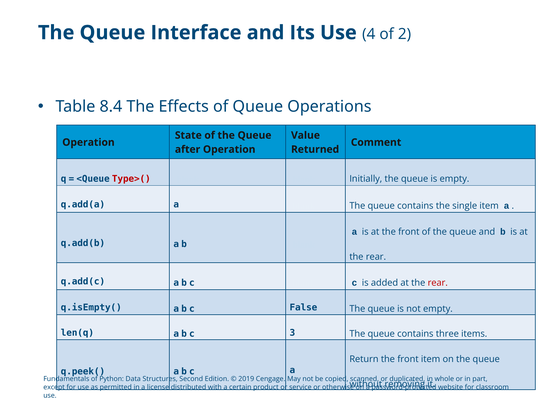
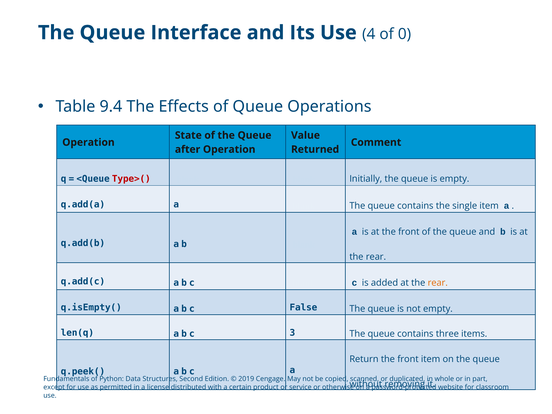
2: 2 -> 0
8.4: 8.4 -> 9.4
rear at (438, 283) colour: red -> orange
